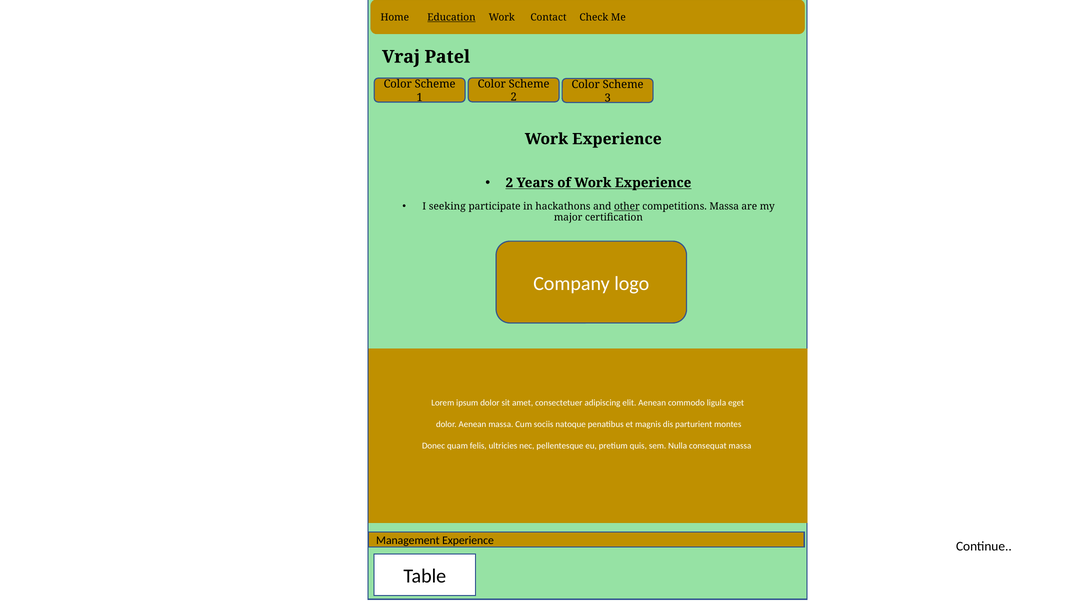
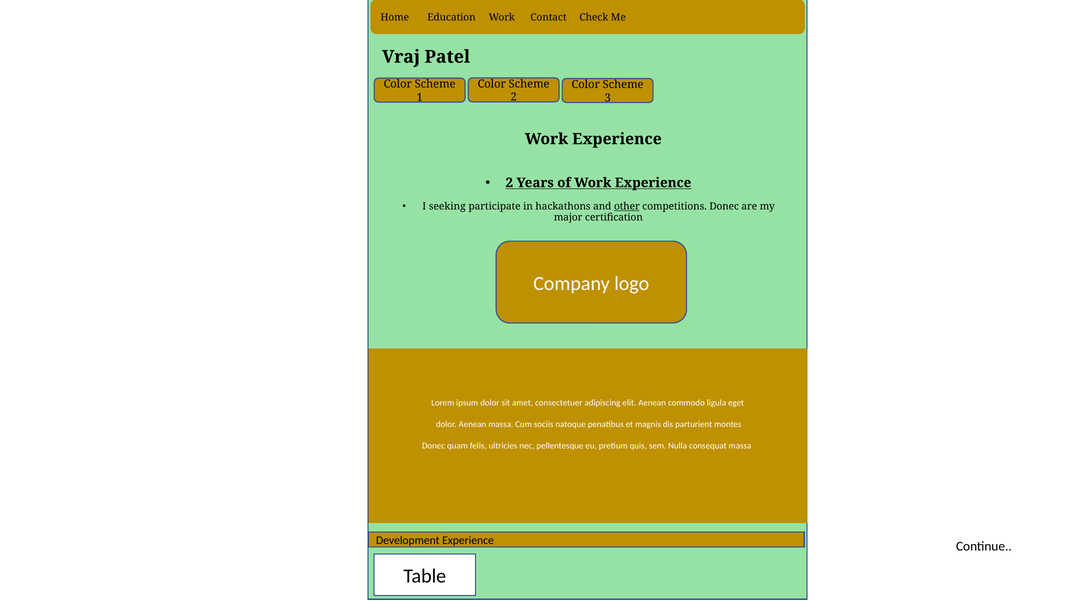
Education underline: present -> none
competitions Massa: Massa -> Donec
Management: Management -> Development
